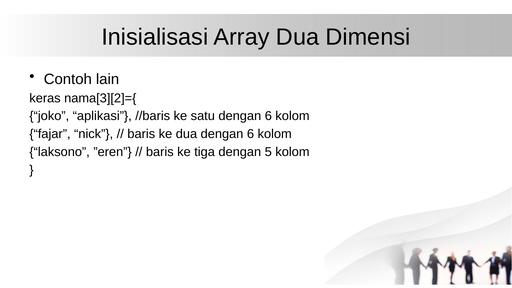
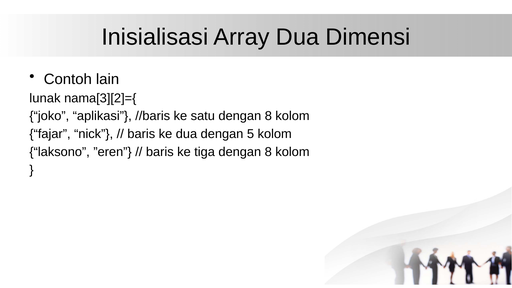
keras: keras -> lunak
satu dengan 6: 6 -> 8
dua dengan 6: 6 -> 5
tiga dengan 5: 5 -> 8
